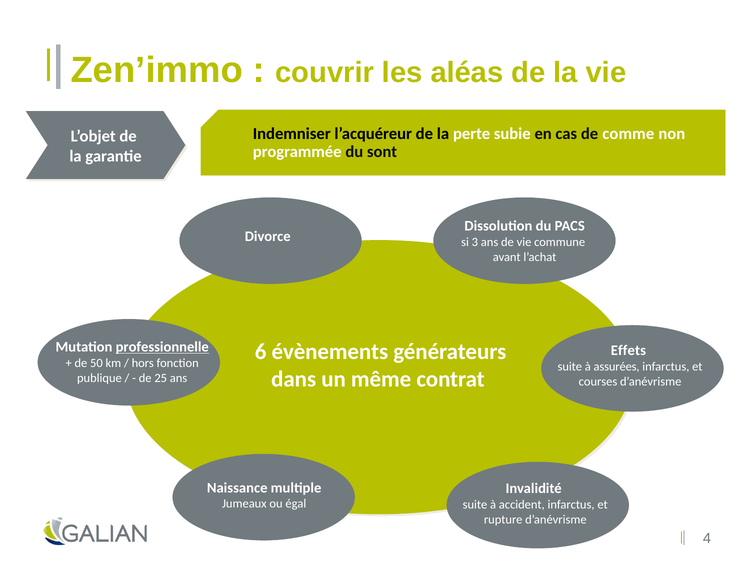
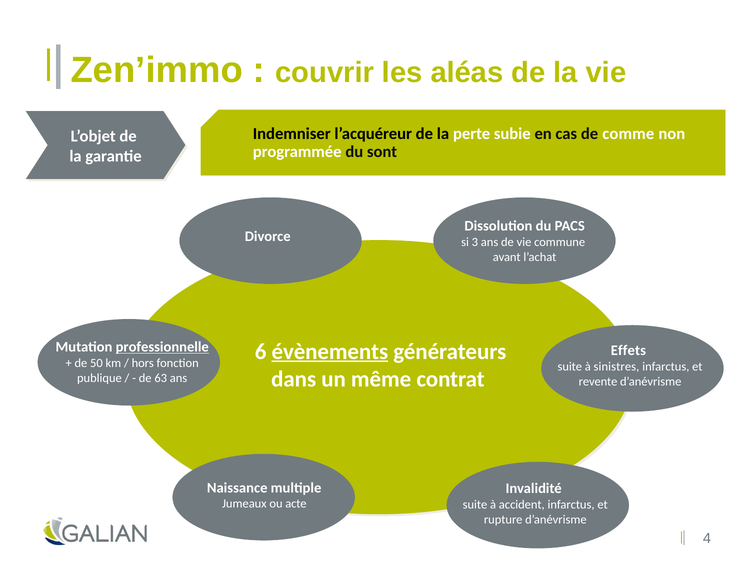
évènements underline: none -> present
assurées: assurées -> sinistres
25: 25 -> 63
courses: courses -> revente
égal: égal -> acte
